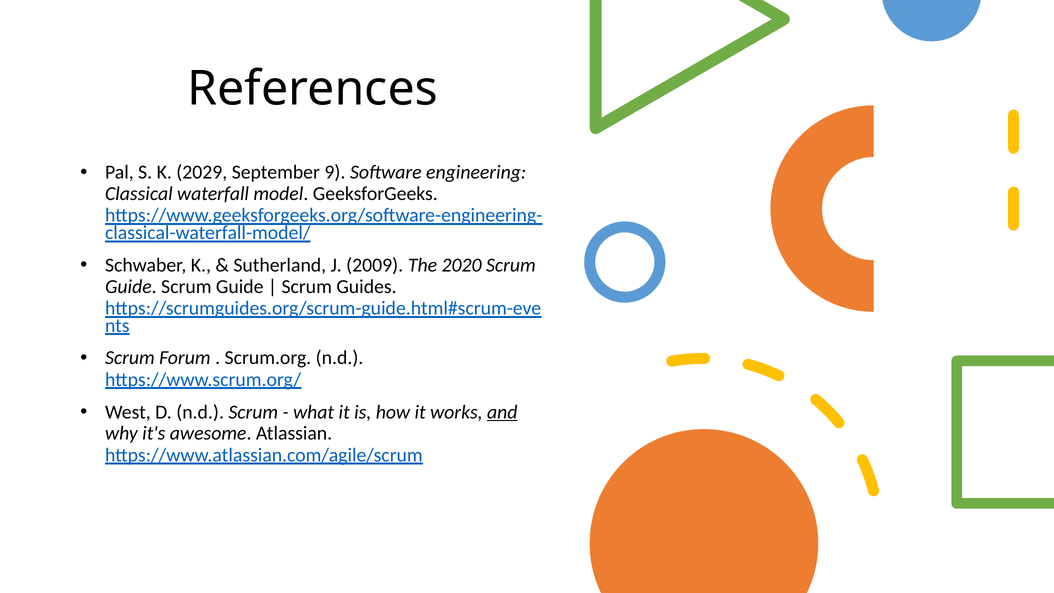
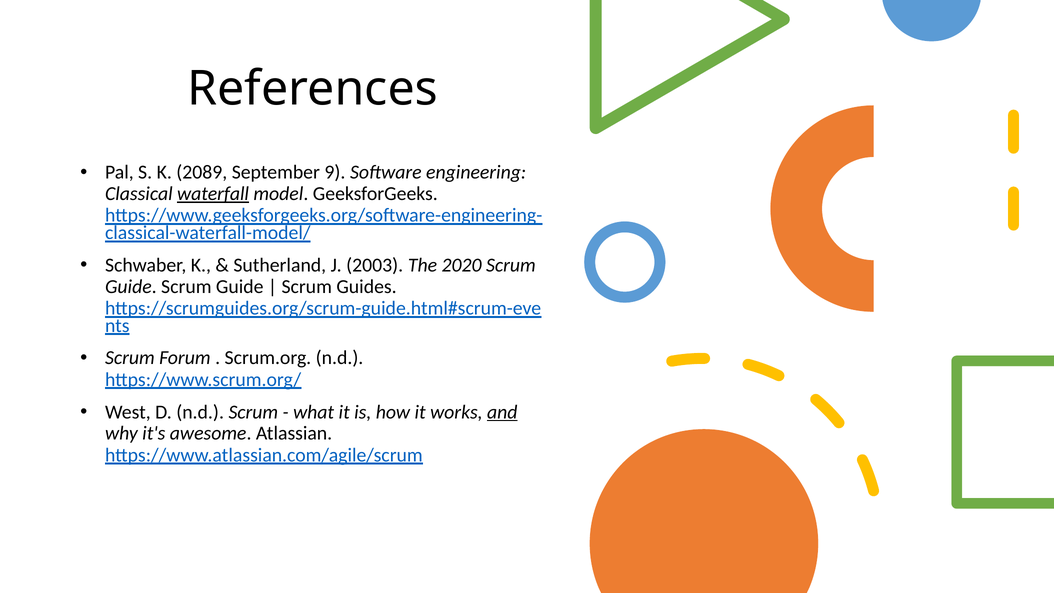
2029: 2029 -> 2089
waterfall underline: none -> present
2009: 2009 -> 2003
